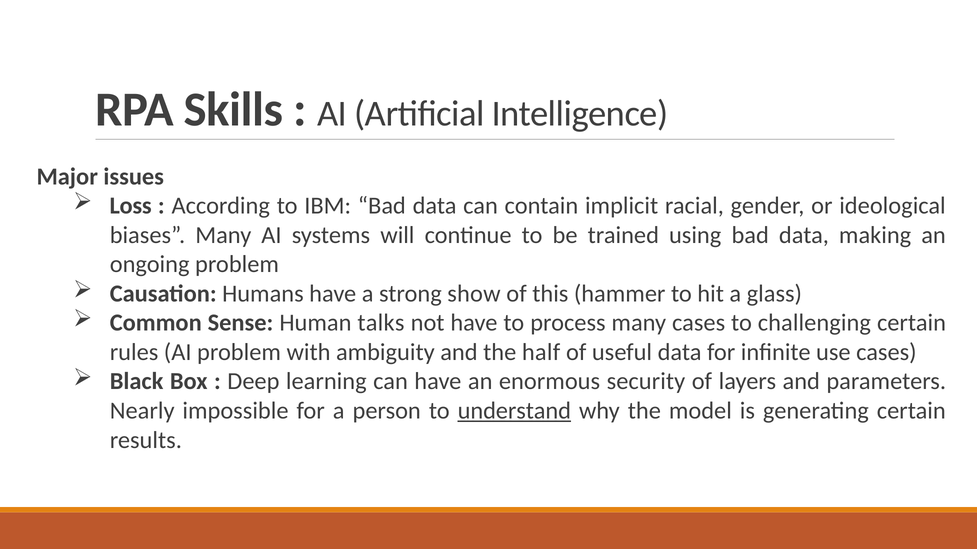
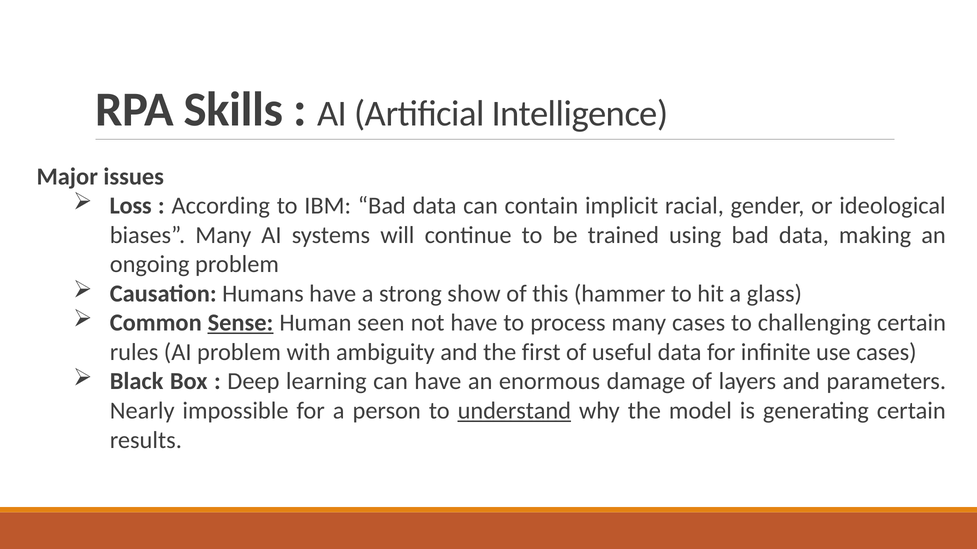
Sense underline: none -> present
talks: talks -> seen
half: half -> first
security: security -> damage
